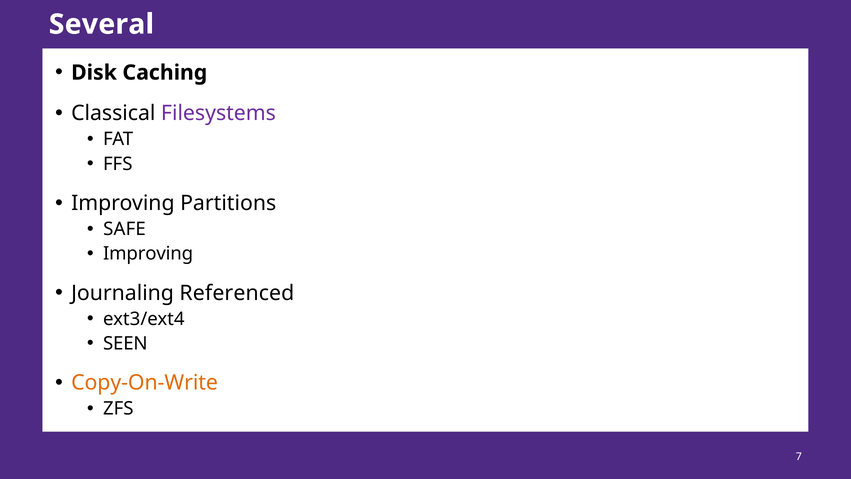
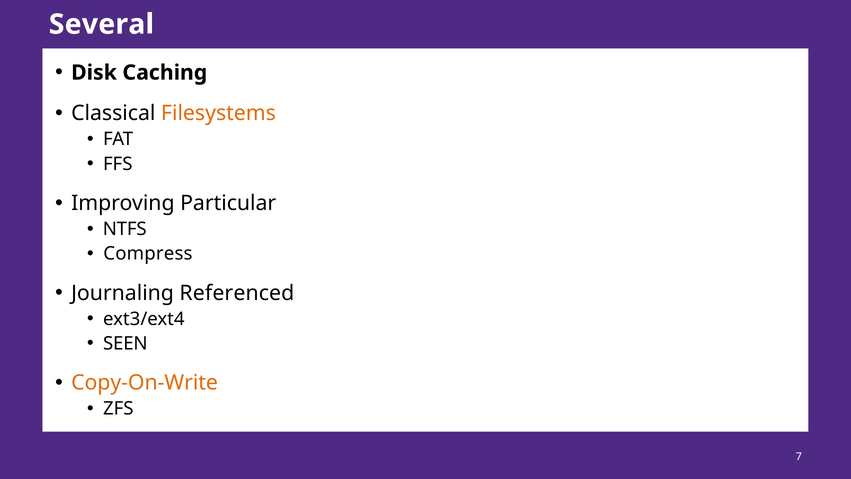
Filesystems colour: purple -> orange
Partitions: Partitions -> Particular
SAFE: SAFE -> NTFS
Improving at (148, 254): Improving -> Compress
